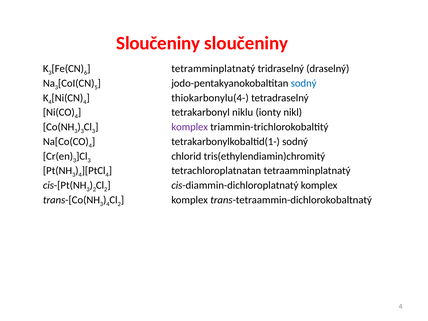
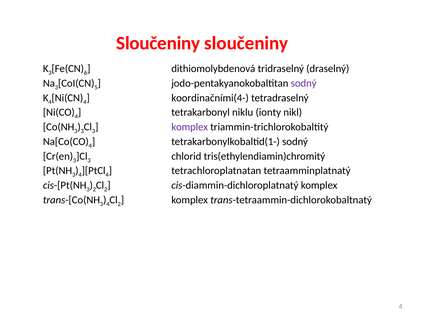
tetramminplatnatý: tetramminplatnatý -> dithiomolybdenová
sodný at (304, 83) colour: blue -> purple
thiokarbonylu(4-: thiokarbonylu(4- -> koordinačními(4-
